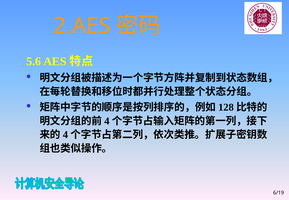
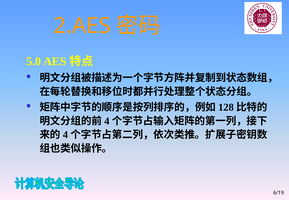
5.6: 5.6 -> 5.0
